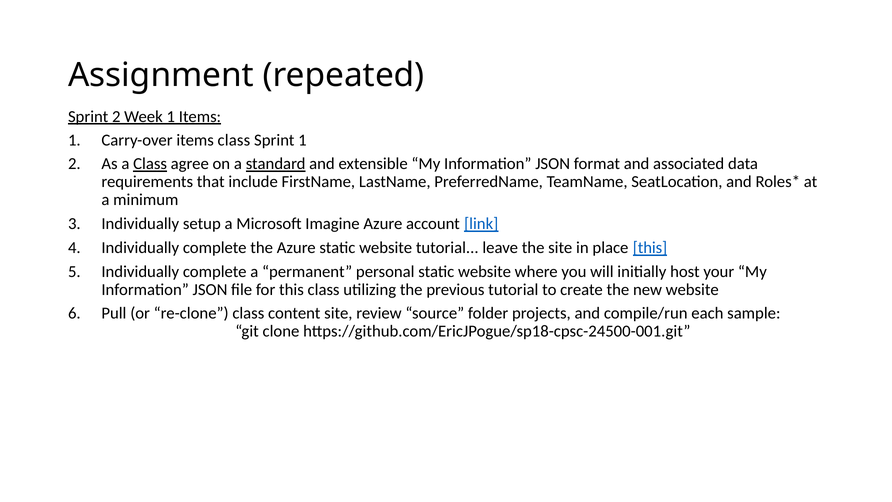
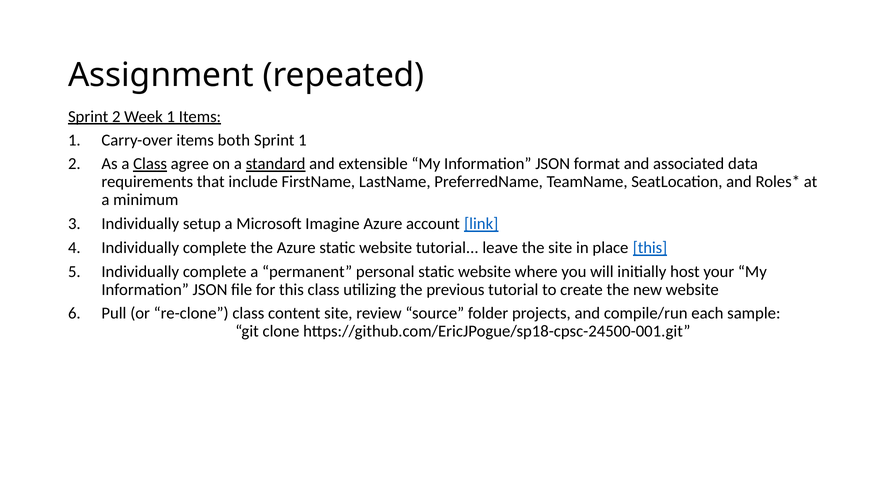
items class: class -> both
